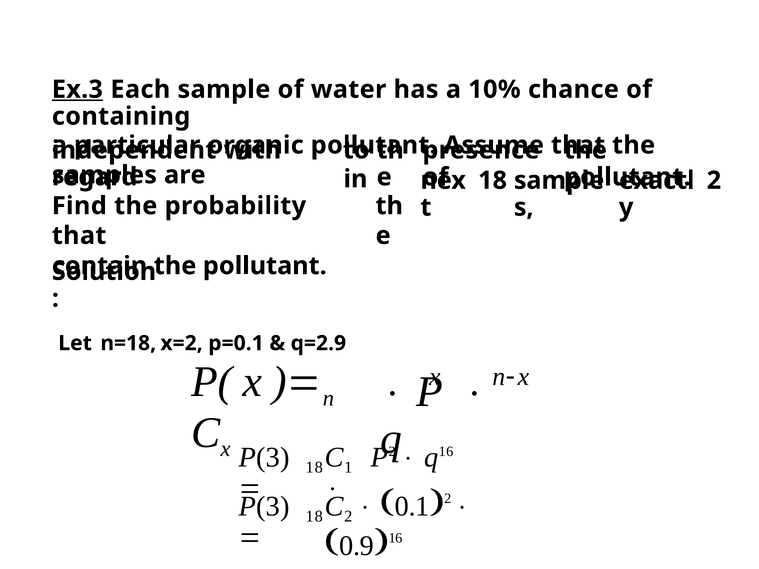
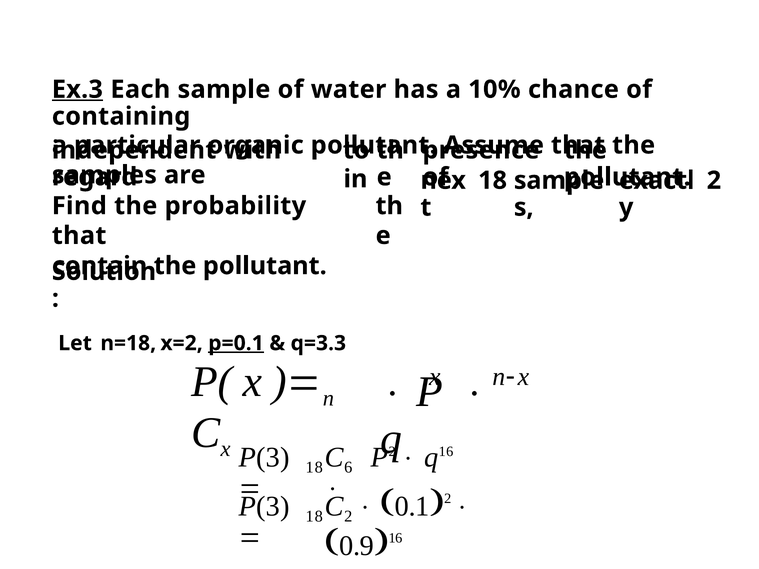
p=0.1 underline: none -> present
q=2.9: q=2.9 -> q=3.3
1: 1 -> 6
